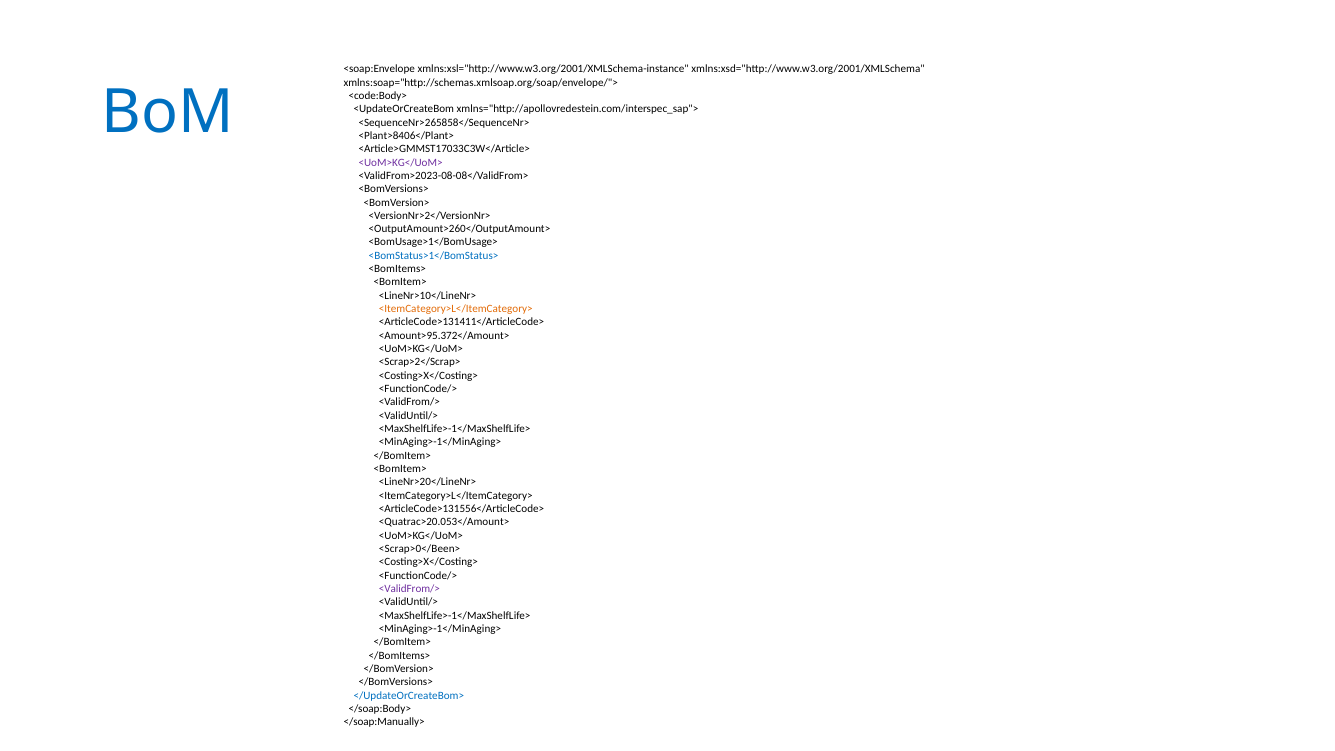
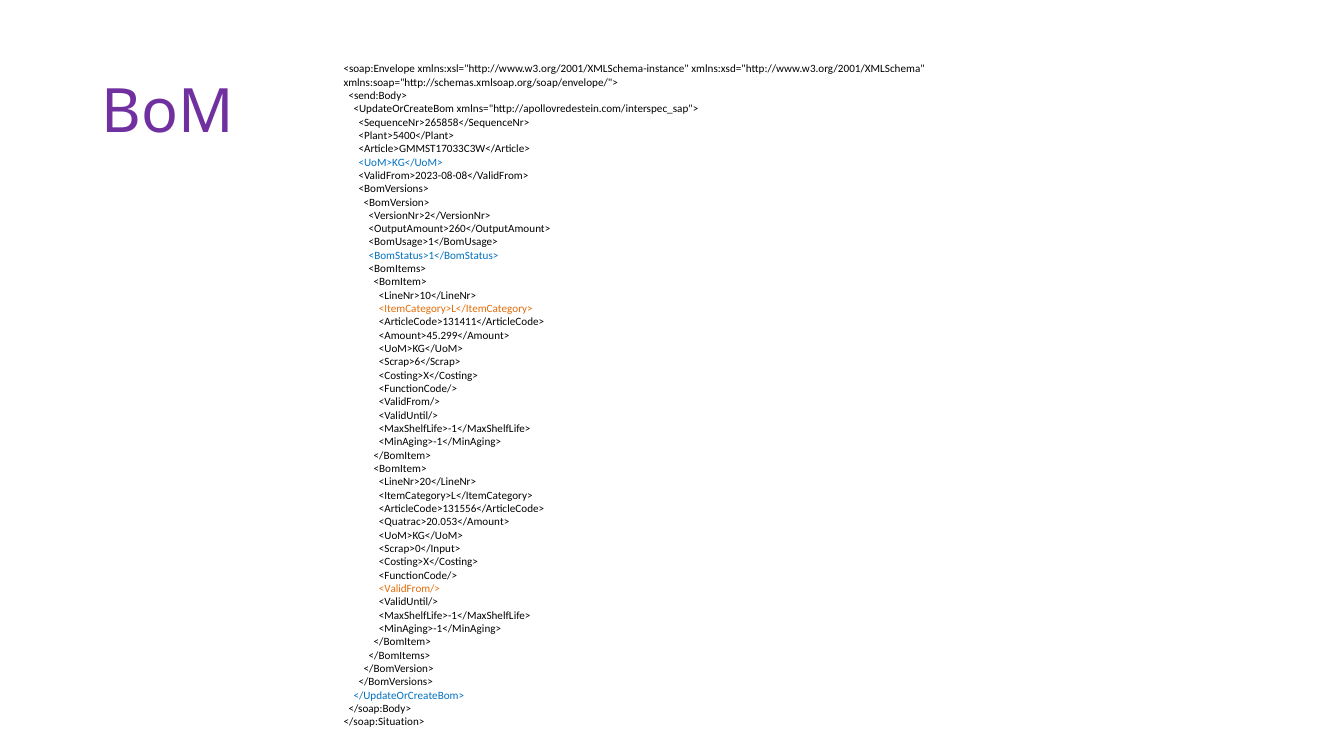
<code:Body>: <code:Body> -> <send:Body>
BoM colour: blue -> purple
<Plant>8406</Plant>: <Plant>8406</Plant> -> <Plant>5400</Plant>
<UoM>KG</UoM> at (401, 162) colour: purple -> blue
<Amount>95.372</Amount>: <Amount>95.372</Amount> -> <Amount>45.299</Amount>
<Scrap>2</Scrap>: <Scrap>2</Scrap> -> <Scrap>6</Scrap>
<Scrap>0</Been>: <Scrap>0</Been> -> <Scrap>0</Input>
<ValidFrom/> at (409, 589) colour: purple -> orange
</soap:Manually>: </soap:Manually> -> </soap:Situation>
